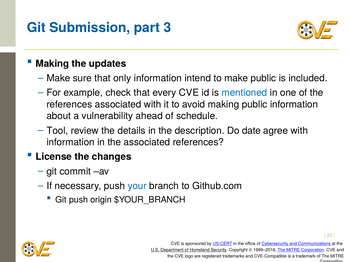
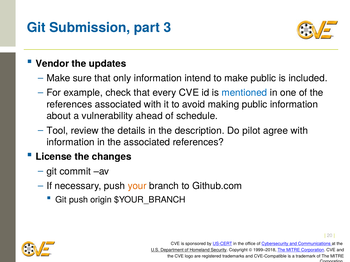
Making at (52, 64): Making -> Vendor
date: date -> pilot
your colour: blue -> orange
